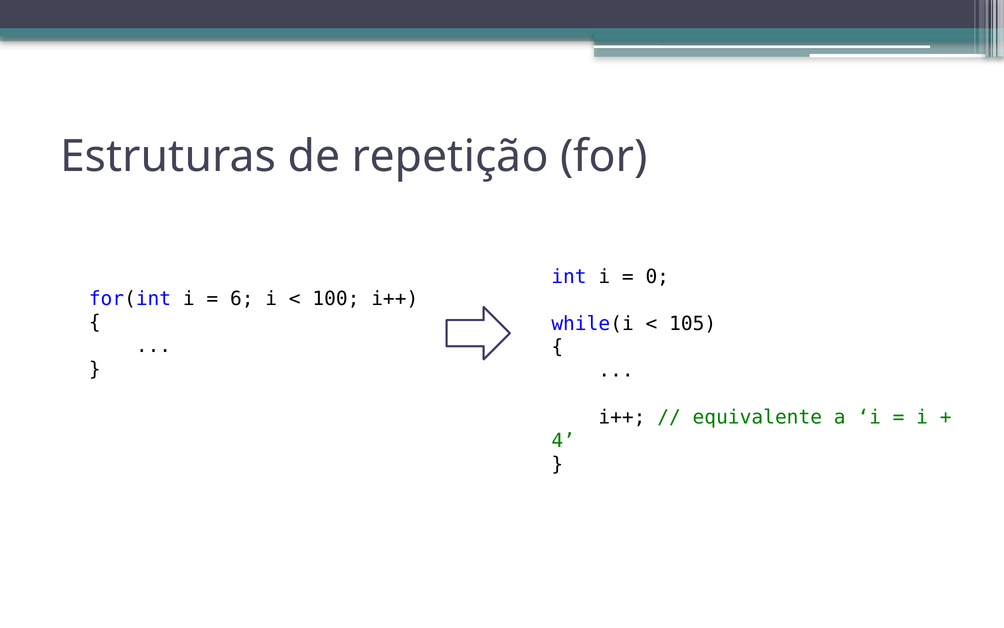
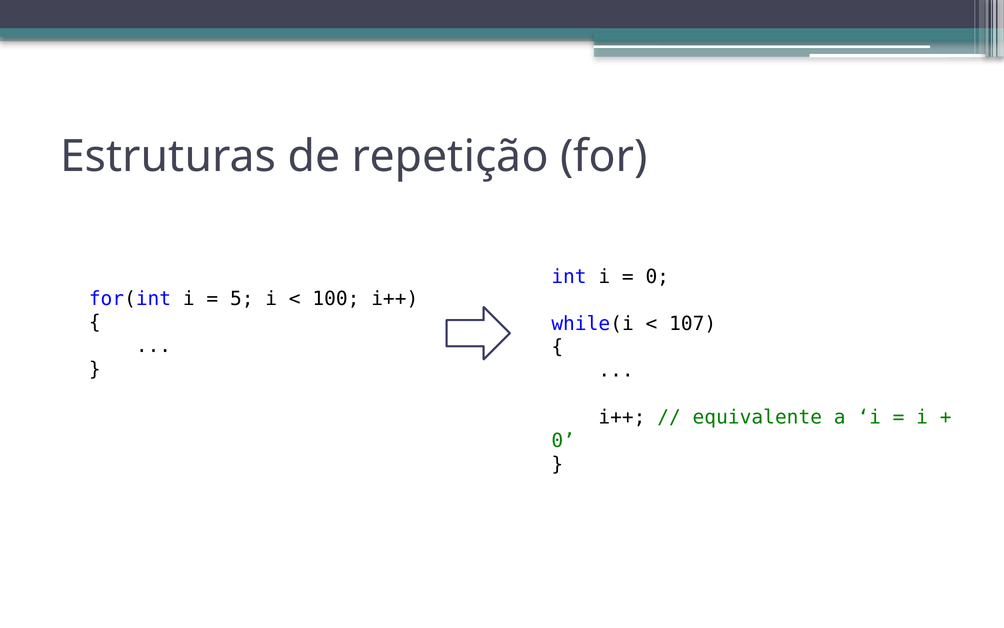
6: 6 -> 5
105: 105 -> 107
4 at (563, 440): 4 -> 0
